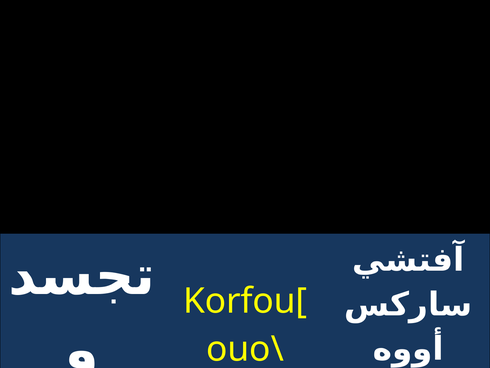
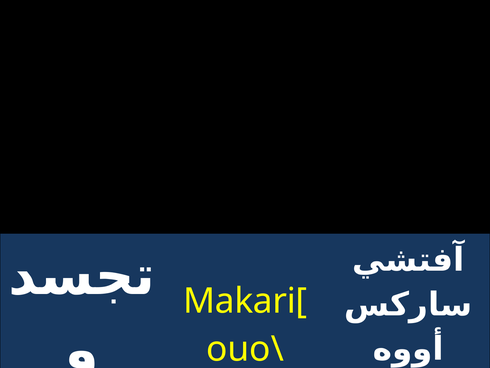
Korfou[: Korfou[ -> Makari[
